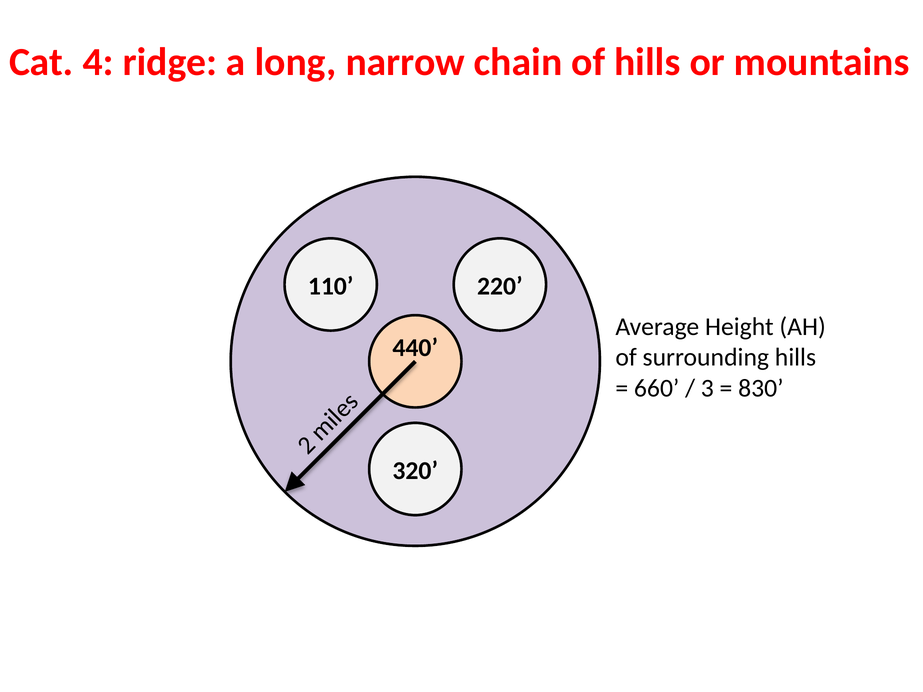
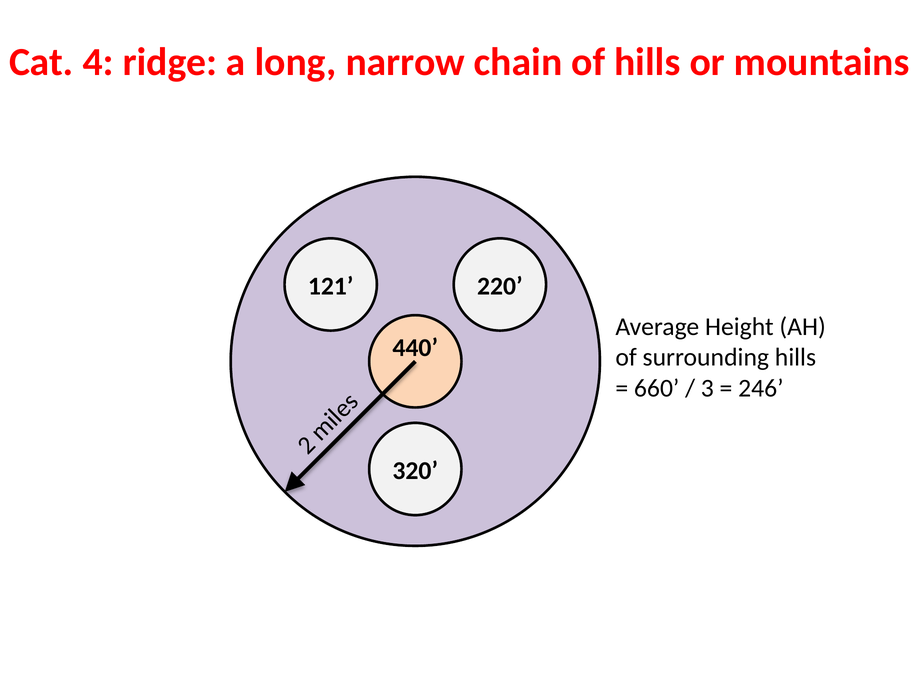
110: 110 -> 121
830: 830 -> 246
